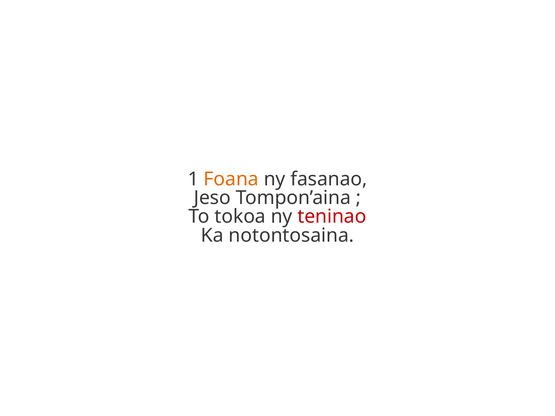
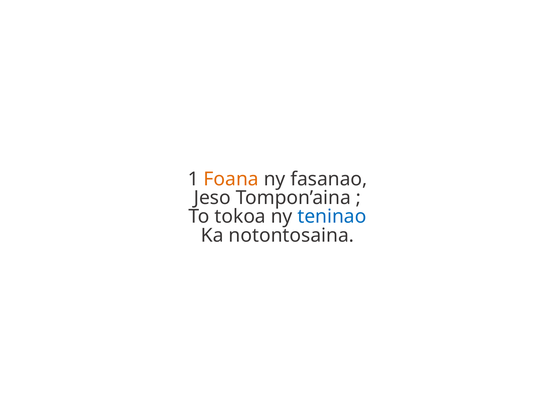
teninao colour: red -> blue
